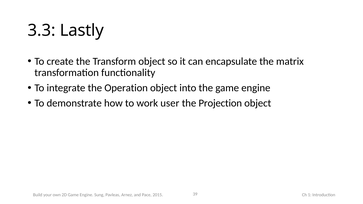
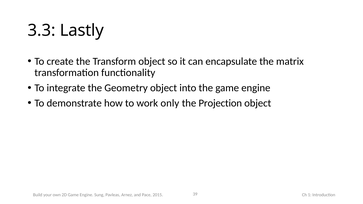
Operation: Operation -> Geometry
user: user -> only
